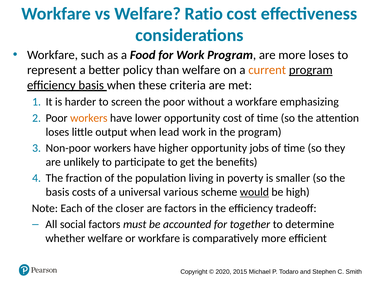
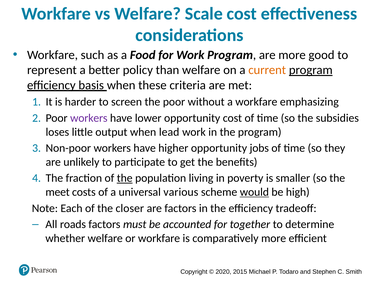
Ratio: Ratio -> Scale
more loses: loses -> good
workers at (89, 118) colour: orange -> purple
attention: attention -> subsidies
the at (125, 178) underline: none -> present
basis at (57, 192): basis -> meet
social: social -> roads
